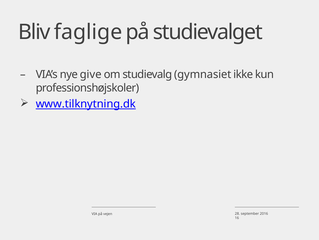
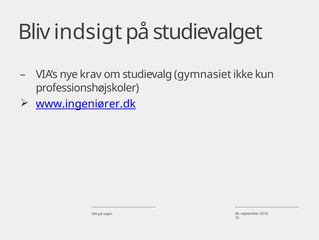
faglige: faglige -> indsigt
give: give -> krav
www.tilknytning.dk: www.tilknytning.dk -> www.ingeniører.dk
